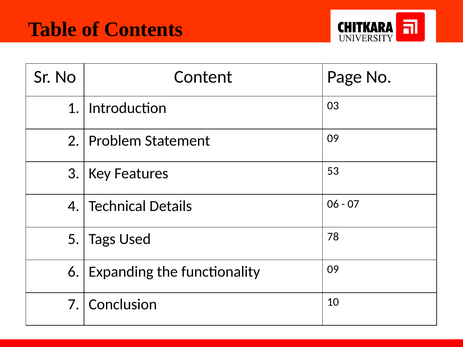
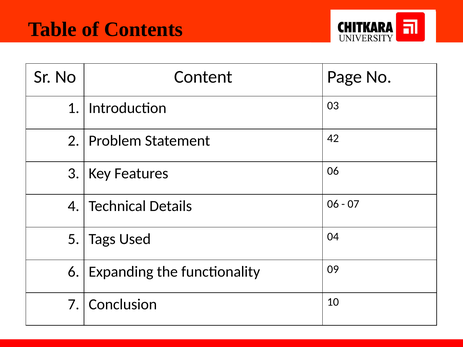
Statement 09: 09 -> 42
Features 53: 53 -> 06
78: 78 -> 04
